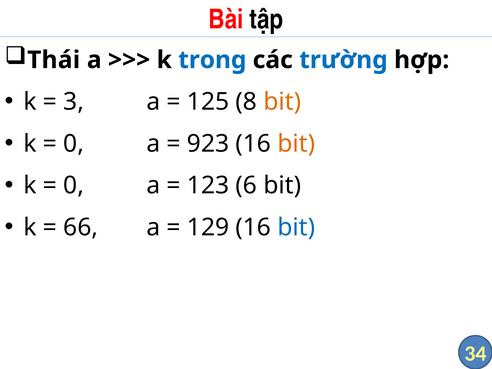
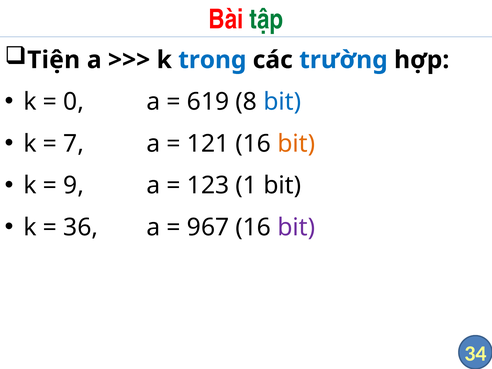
tập colour: black -> green
Thái: Thái -> Tiện
3: 3 -> 0
125: 125 -> 619
bit at (282, 102) colour: orange -> blue
0 at (74, 144): 0 -> 7
923: 923 -> 121
0 at (74, 186): 0 -> 9
6: 6 -> 1
66: 66 -> 36
129: 129 -> 967
bit at (296, 227) colour: blue -> purple
